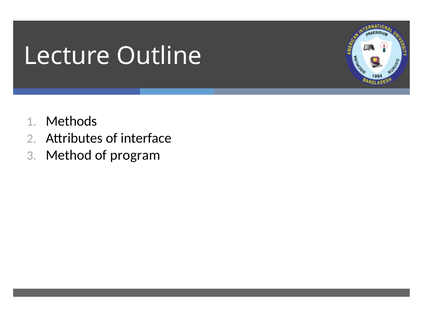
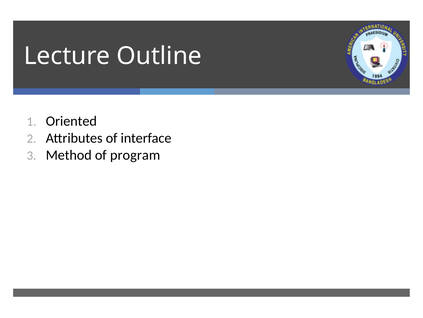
Methods: Methods -> Oriented
